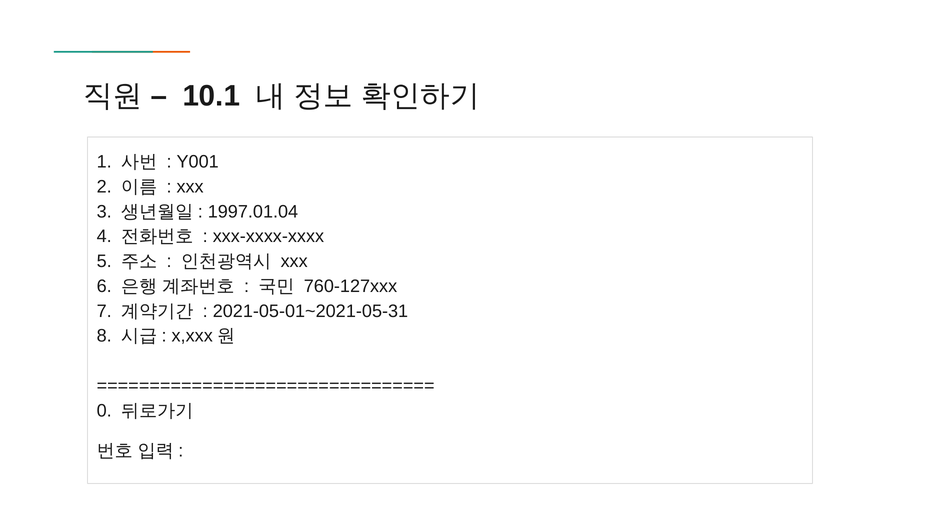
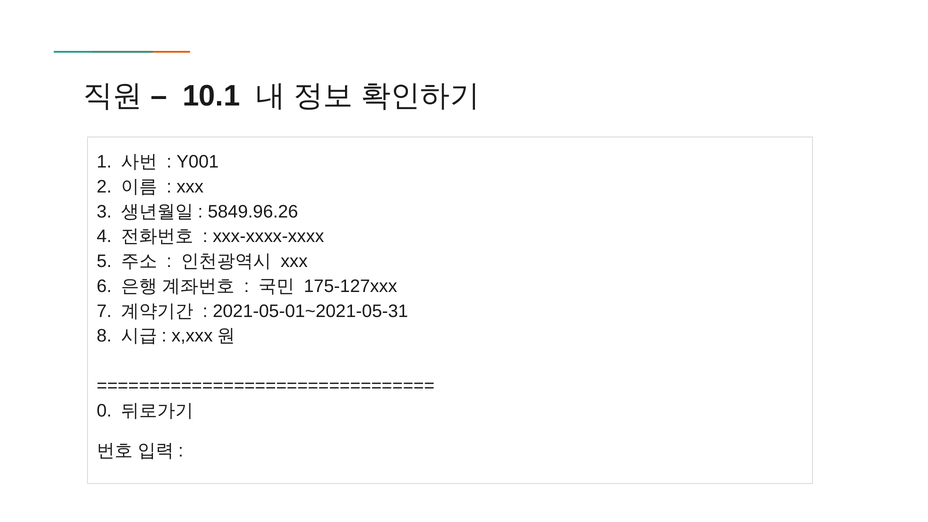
1997.01.04: 1997.01.04 -> 5849.96.26
760-127xxx: 760-127xxx -> 175-127xxx
